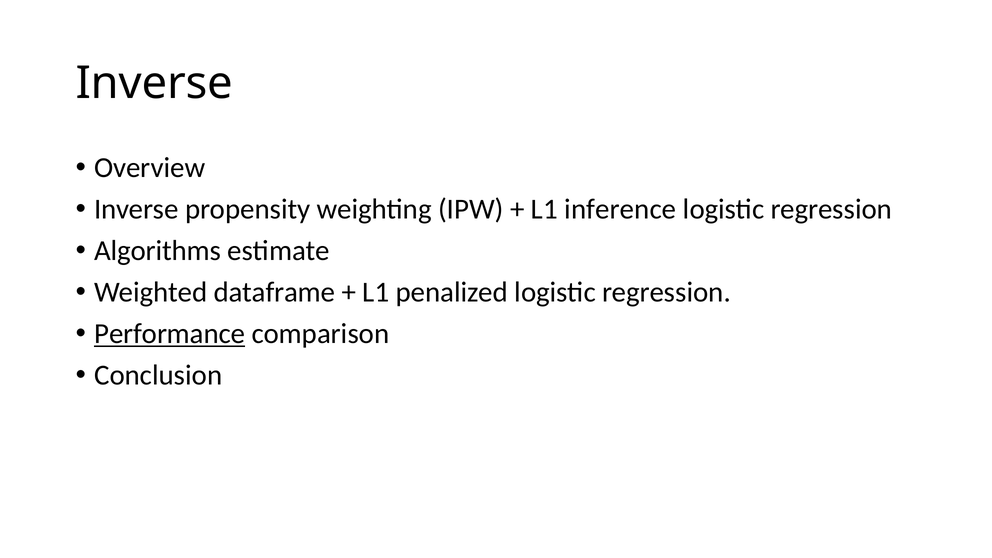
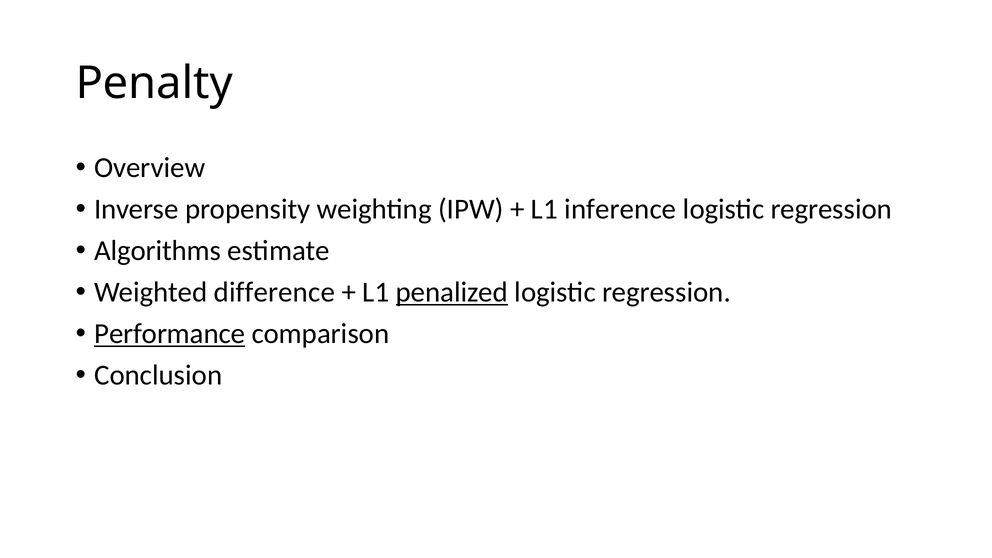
Inverse at (154, 83): Inverse -> Penalty
dataframe: dataframe -> difference
penalized underline: none -> present
